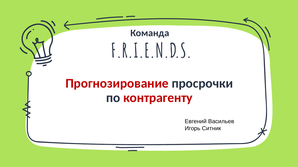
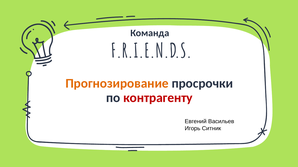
Прогнозирование colour: red -> orange
